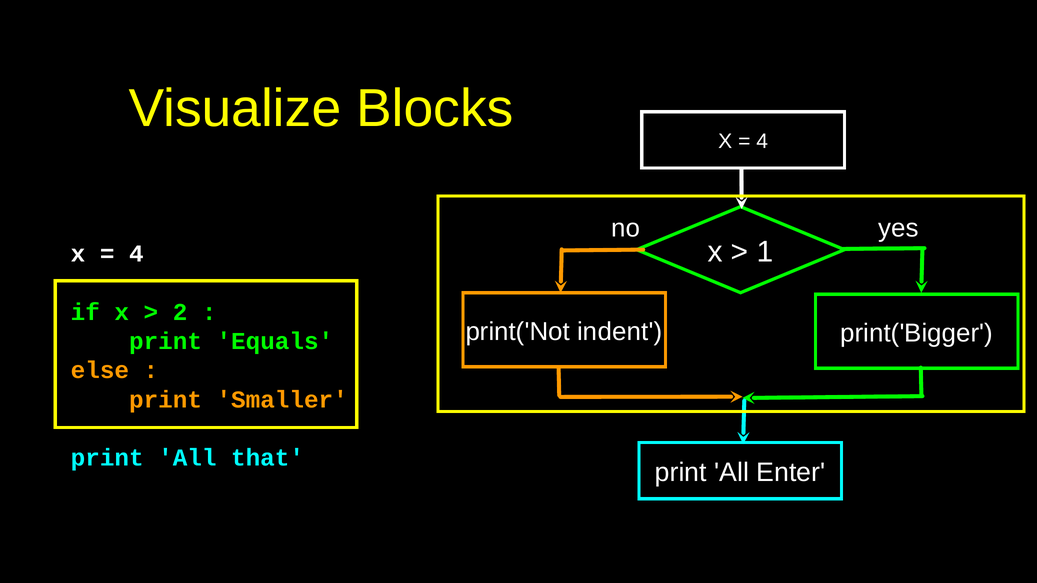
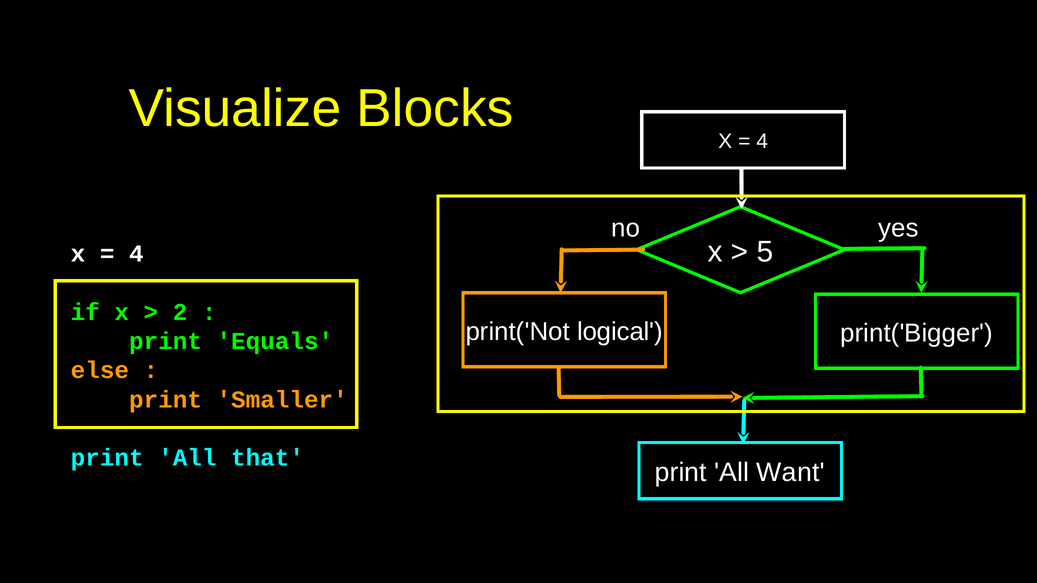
1: 1 -> 5
indent: indent -> logical
Enter: Enter -> Want
